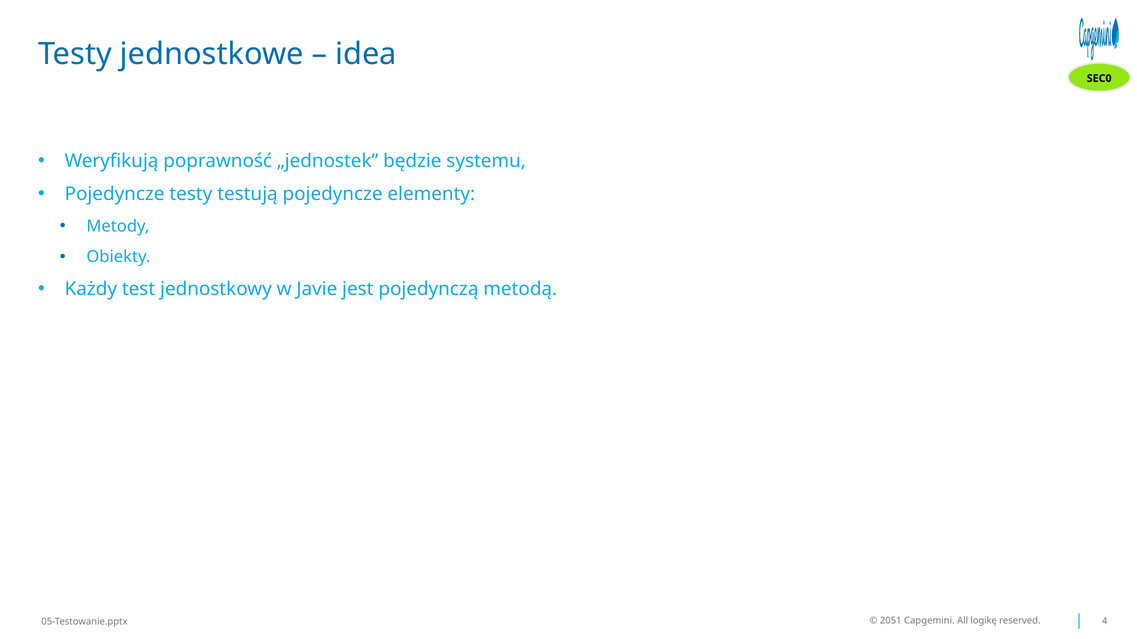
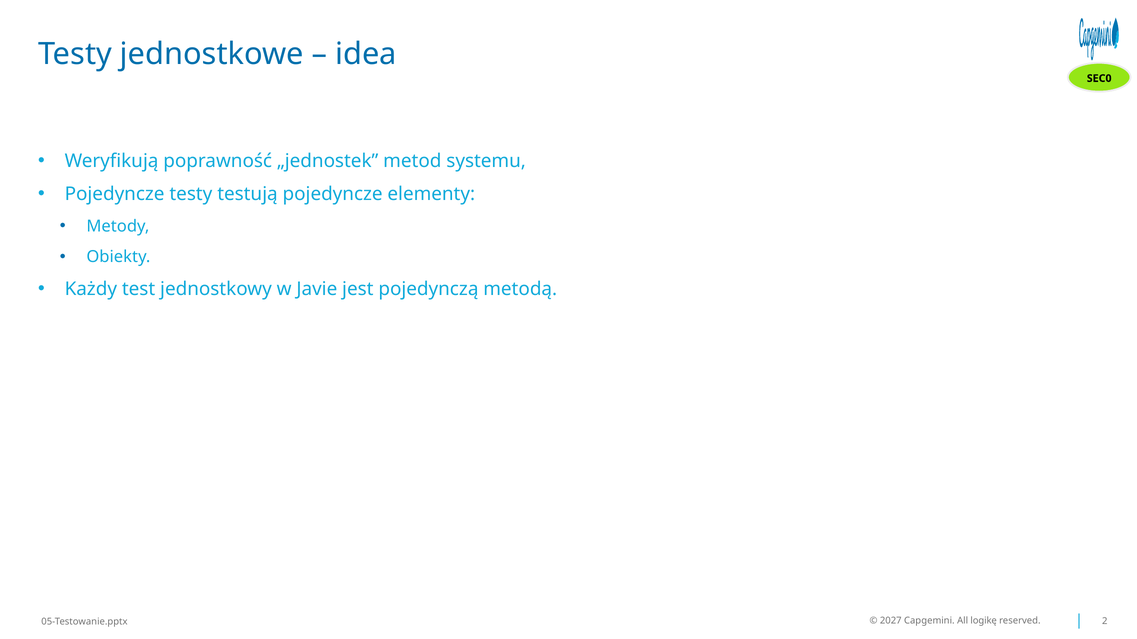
będzie: będzie -> metod
2051: 2051 -> 2027
4: 4 -> 2
